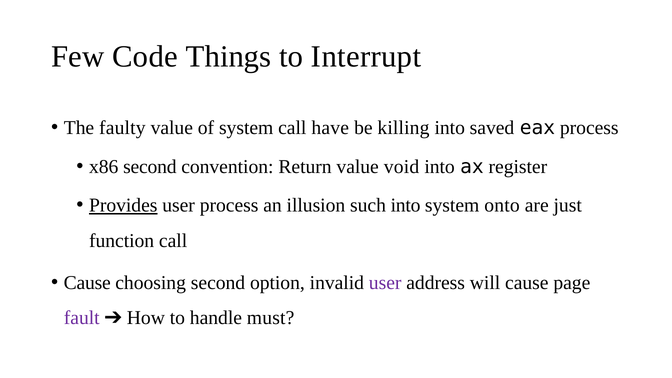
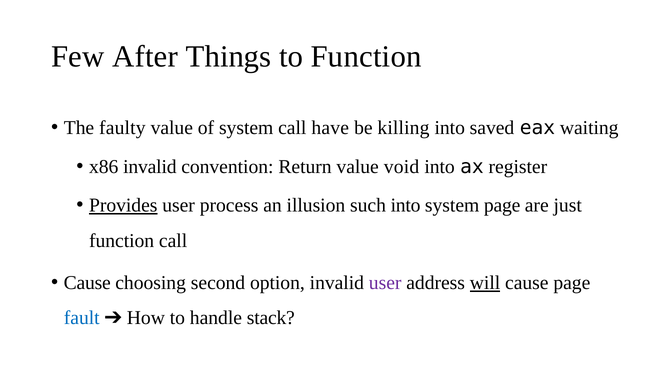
Code: Code -> After
to Interrupt: Interrupt -> Function
eax process: process -> waiting
x86 second: second -> invalid
system onto: onto -> page
will underline: none -> present
fault colour: purple -> blue
must: must -> stack
